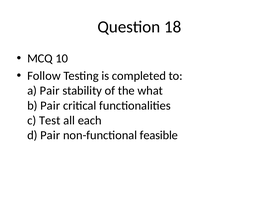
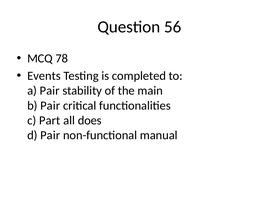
18: 18 -> 56
10: 10 -> 78
Follow: Follow -> Events
what: what -> main
Test: Test -> Part
each: each -> does
feasible: feasible -> manual
